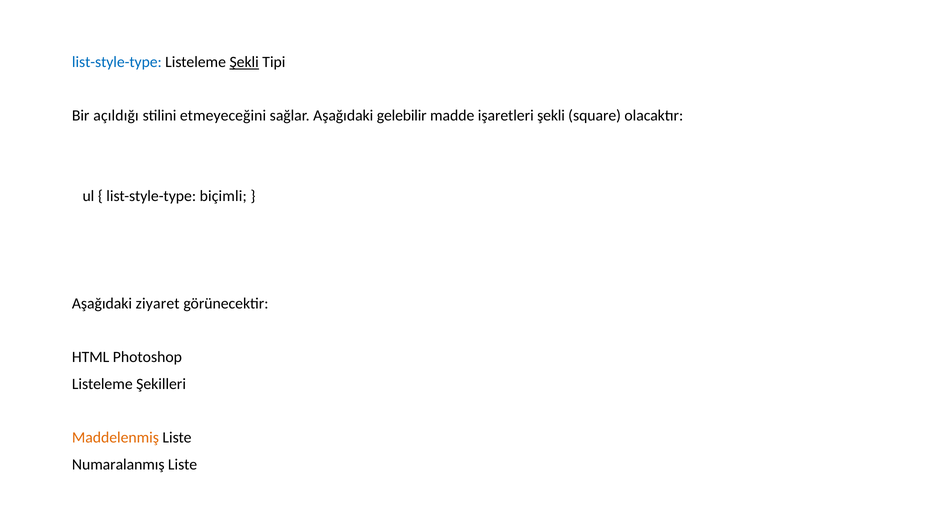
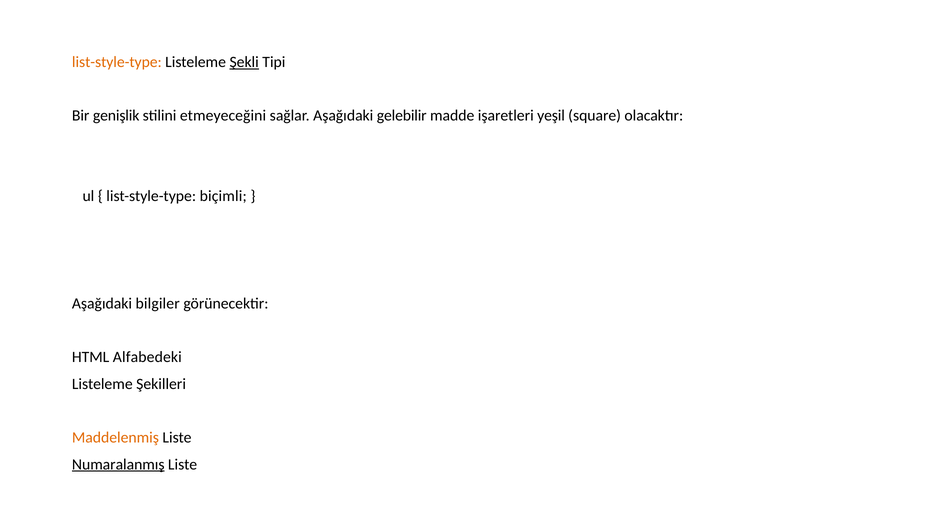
list-style-type at (117, 62) colour: blue -> orange
açıldığı: açıldığı -> genişlik
işaretleri şekli: şekli -> yeşil
ziyaret: ziyaret -> bilgiler
Photoshop: Photoshop -> Alfabedeki
Numaralanmış underline: none -> present
